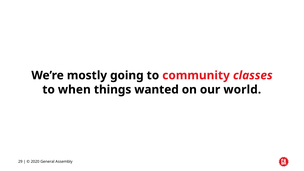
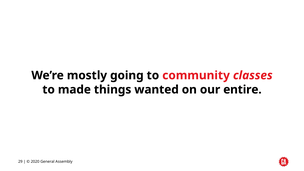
when: when -> made
world: world -> entire
